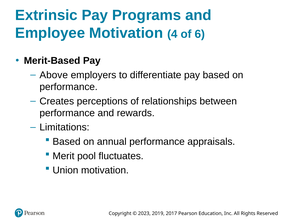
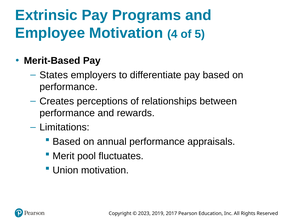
6: 6 -> 5
Above: Above -> States
